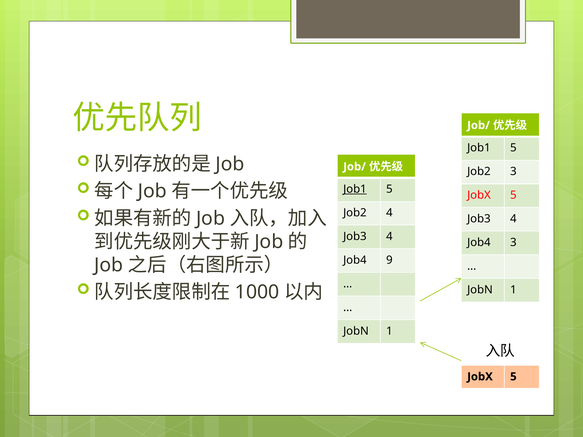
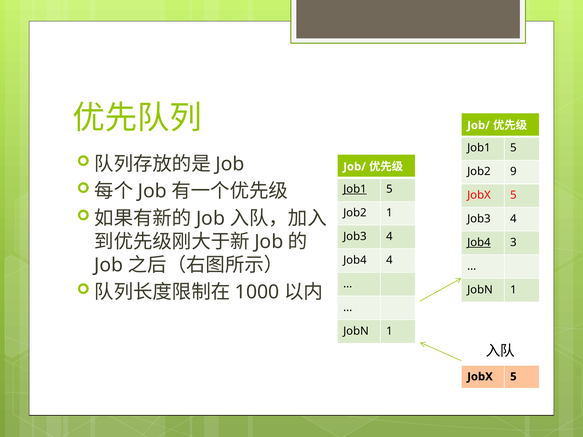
Job2 3: 3 -> 9
Job2 4: 4 -> 1
Job4 at (479, 243) underline: none -> present
Job4 9: 9 -> 4
